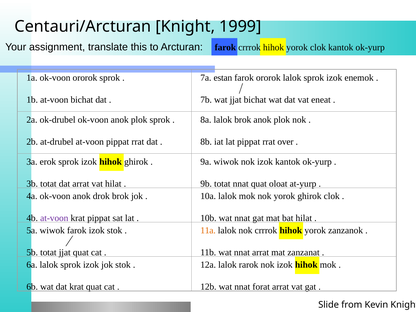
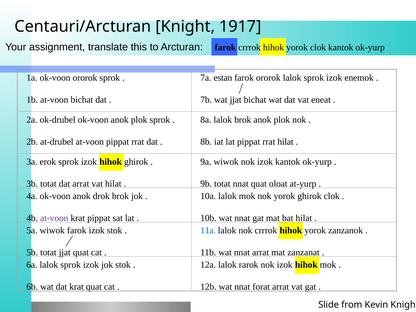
1999: 1999 -> 1917
rrat over: over -> hilat
11a colour: orange -> blue
